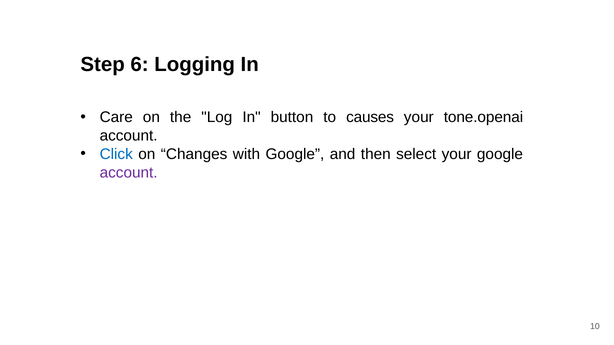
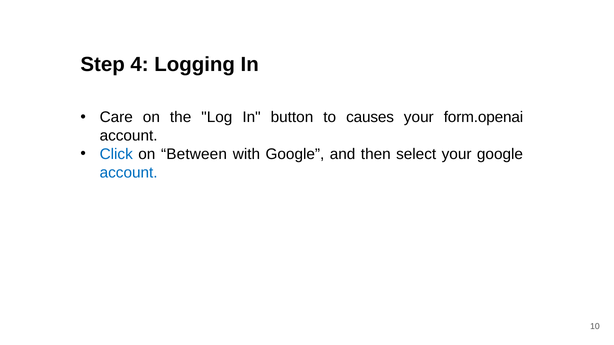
6: 6 -> 4
tone.openai: tone.openai -> form.openai
Changes: Changes -> Between
account at (129, 173) colour: purple -> blue
